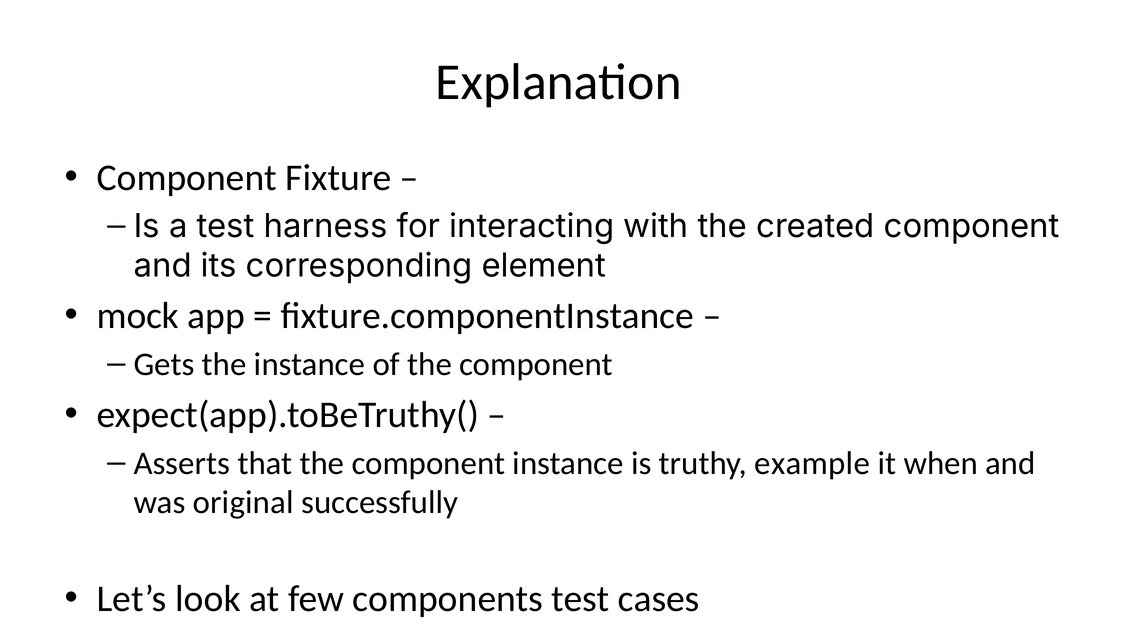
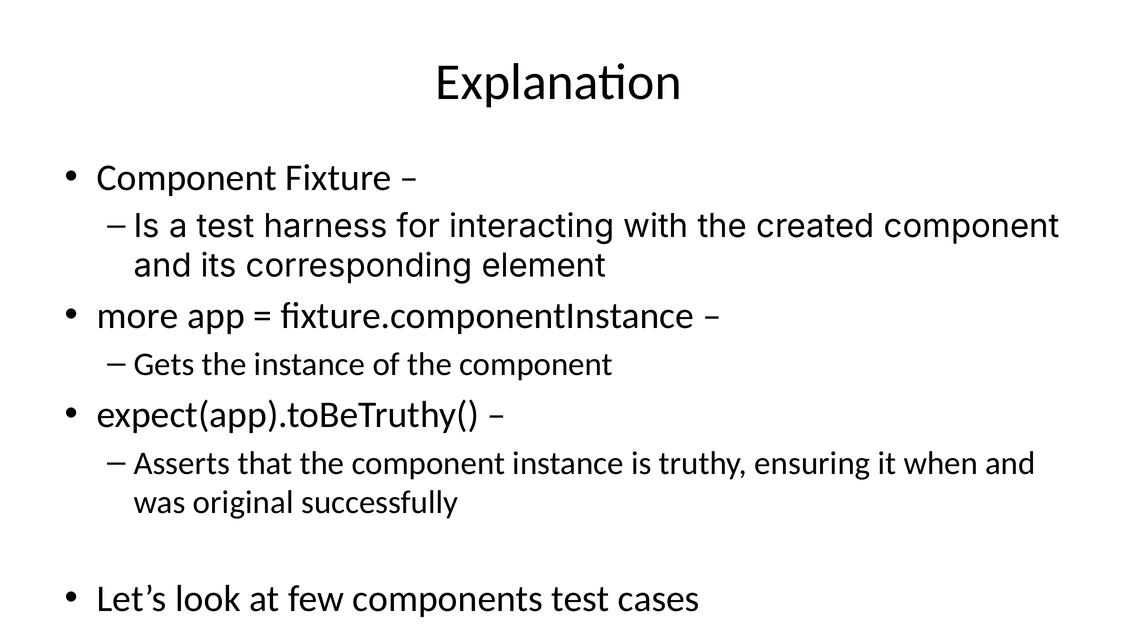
mock: mock -> more
example: example -> ensuring
